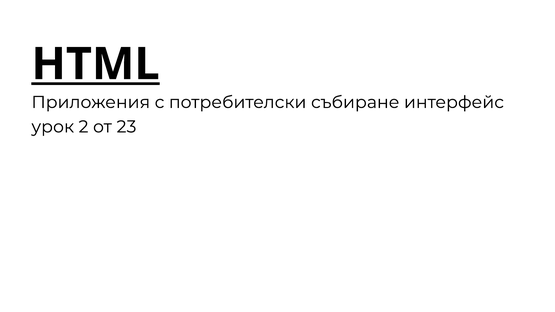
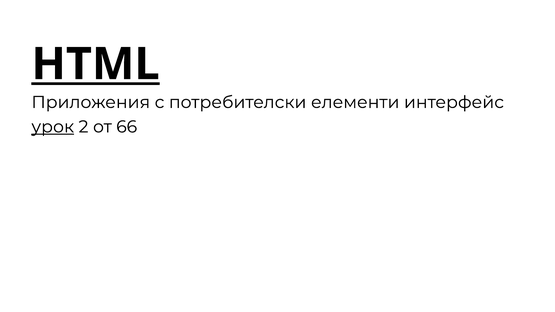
събиране: събиране -> елементи
урок underline: none -> present
23: 23 -> 66
